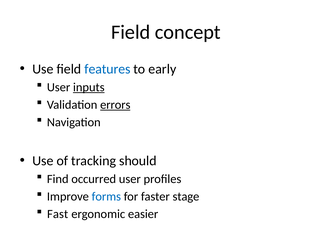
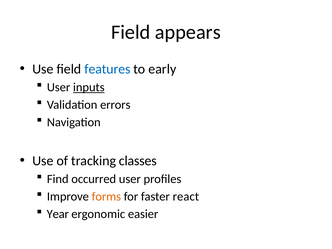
concept: concept -> appears
errors underline: present -> none
should: should -> classes
forms colour: blue -> orange
stage: stage -> react
Fast: Fast -> Year
